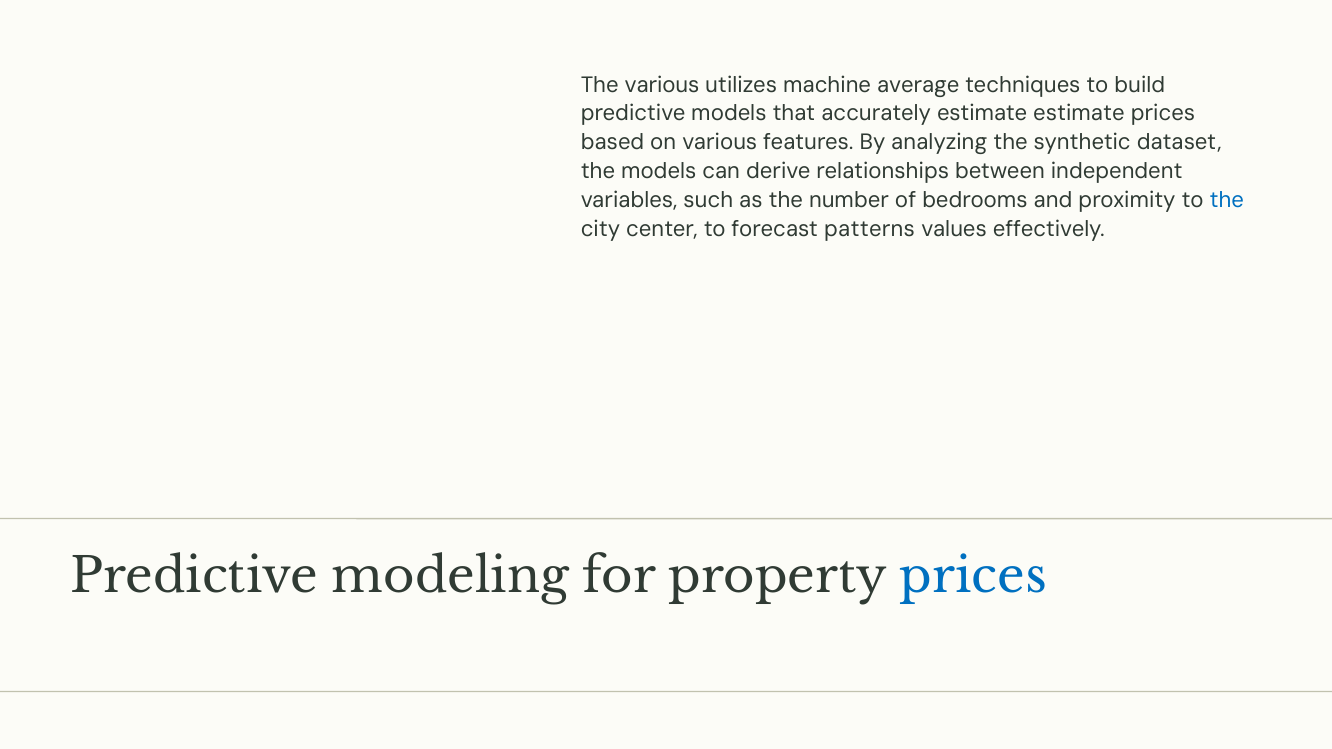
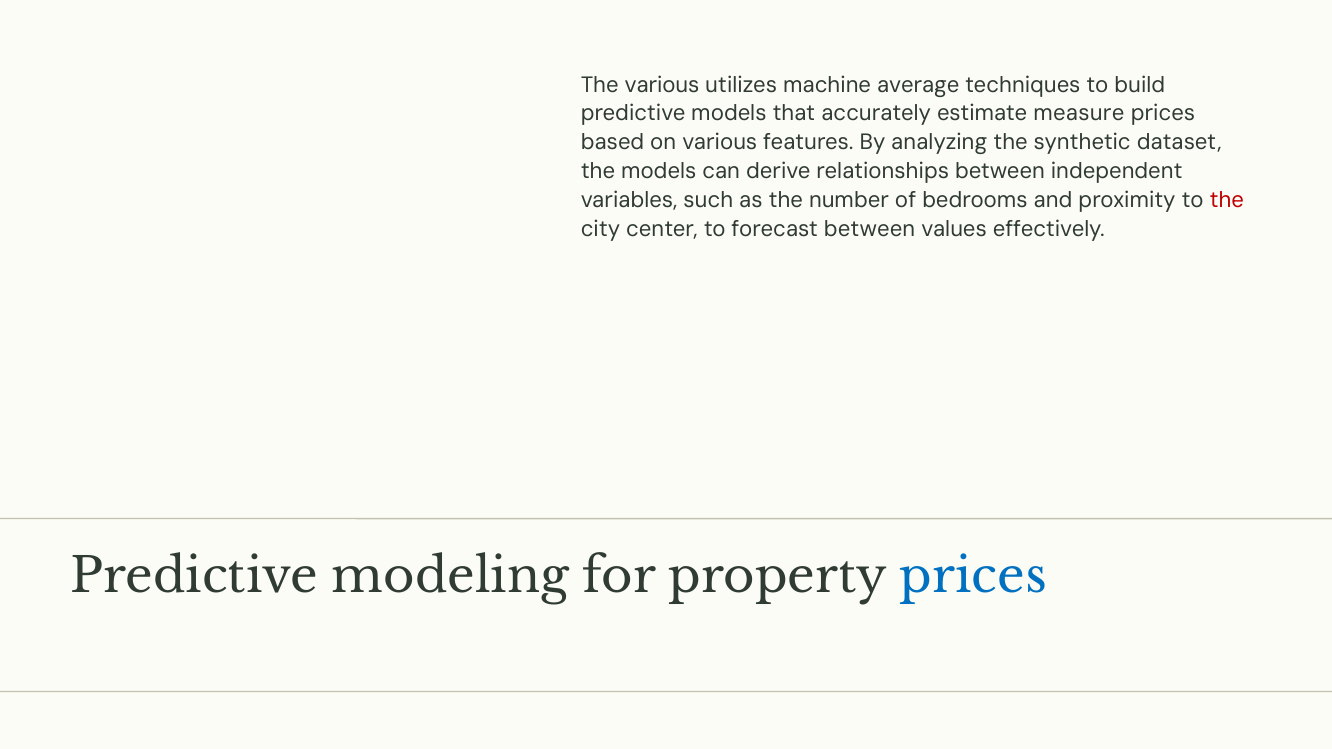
estimate estimate: estimate -> measure
the at (1227, 200) colour: blue -> red
forecast patterns: patterns -> between
